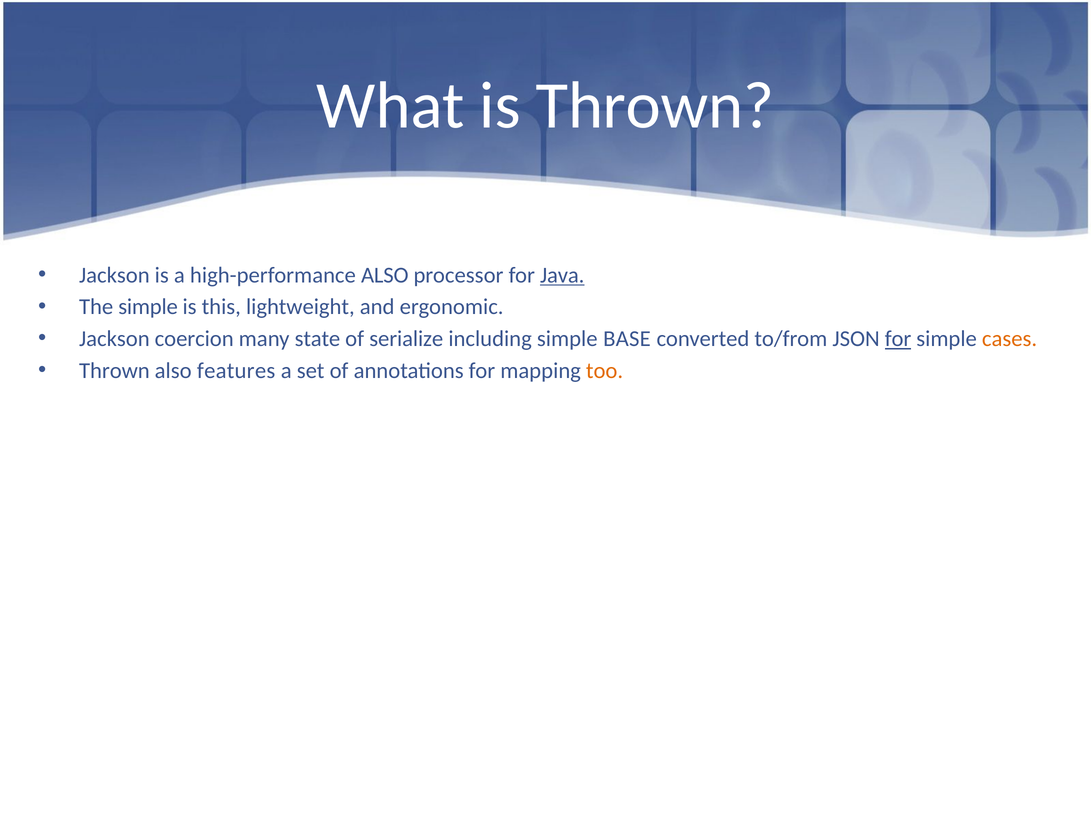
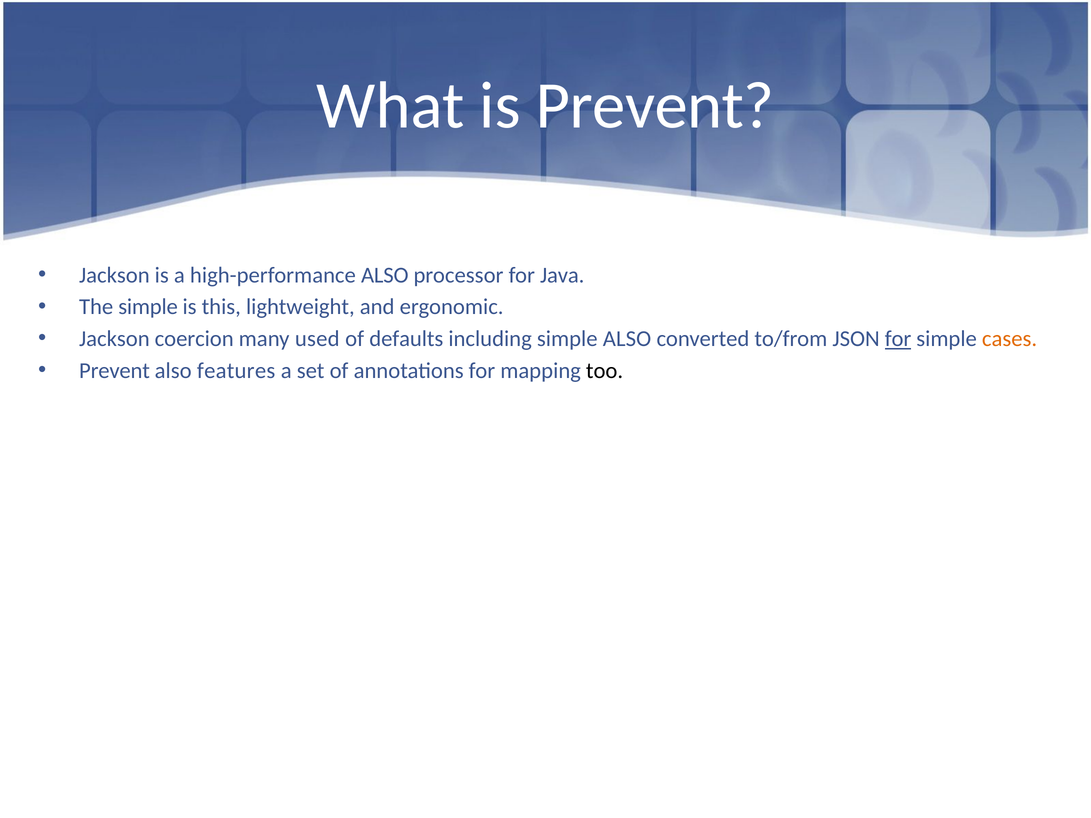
is Thrown: Thrown -> Prevent
Java underline: present -> none
state: state -> used
serialize: serialize -> defaults
simple BASE: BASE -> ALSO
Thrown at (114, 371): Thrown -> Prevent
too colour: orange -> black
